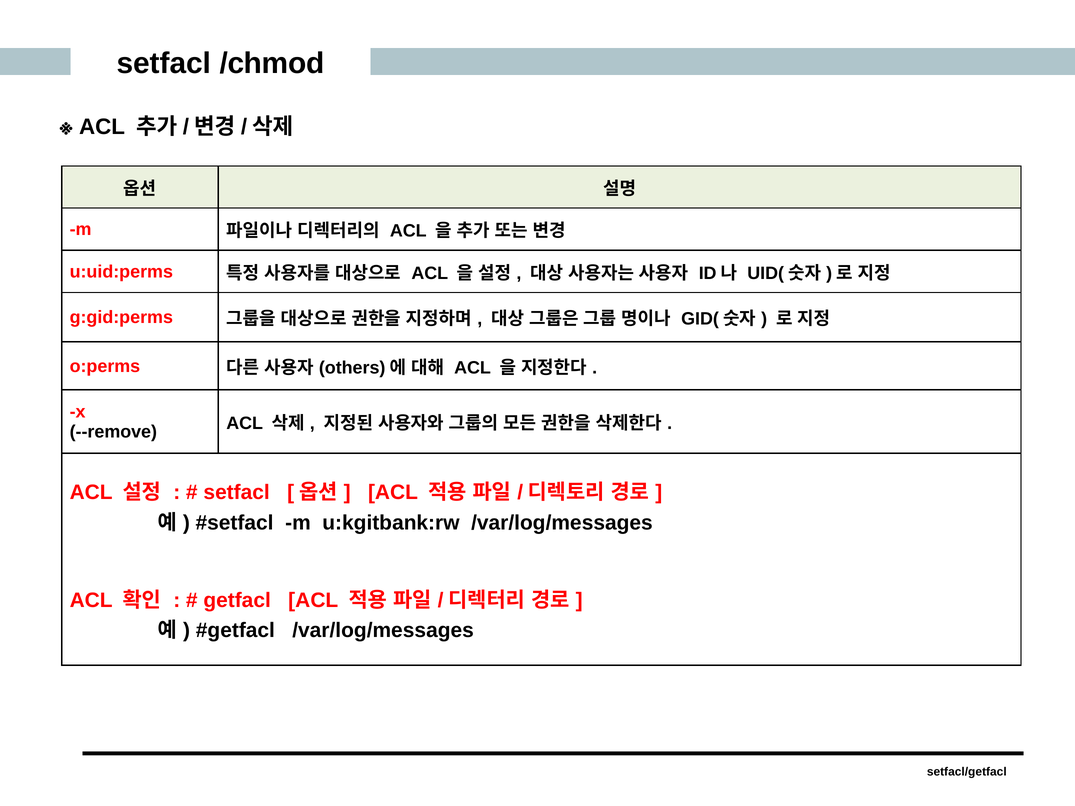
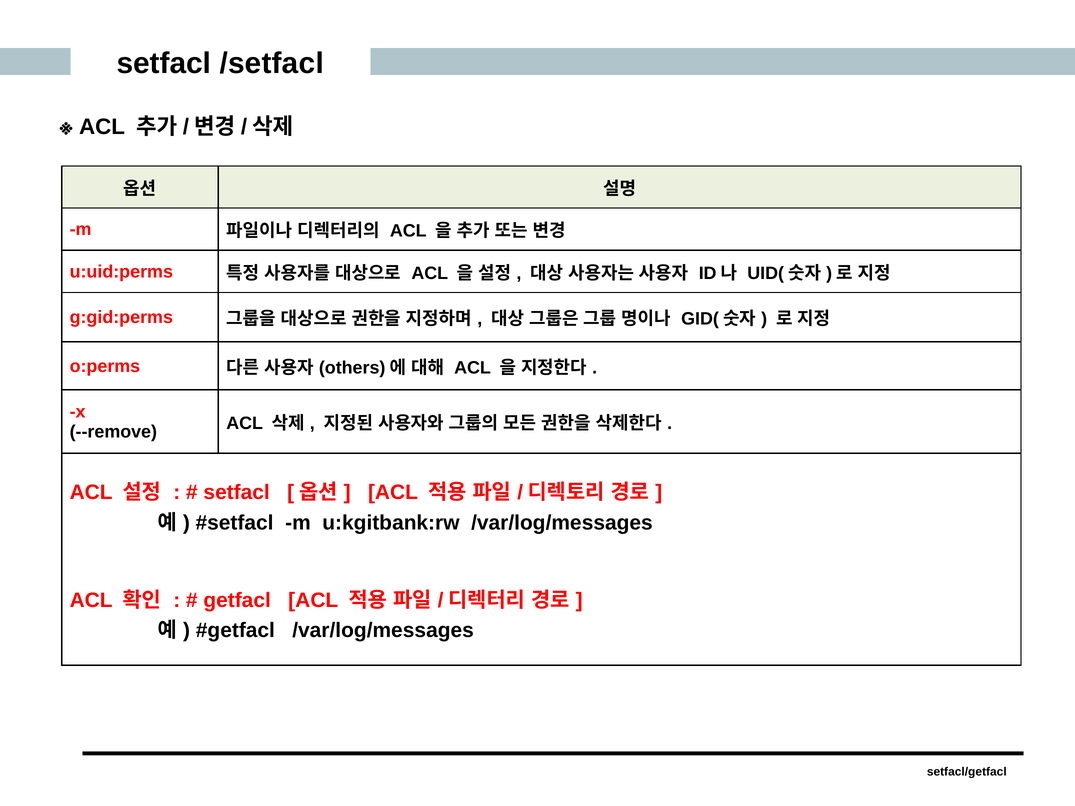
/chmod: /chmod -> /setfacl
